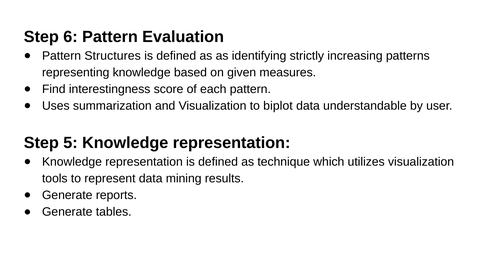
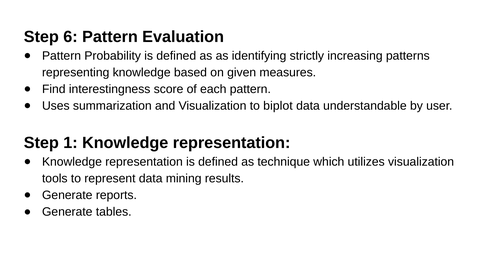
Structures: Structures -> Probability
5: 5 -> 1
